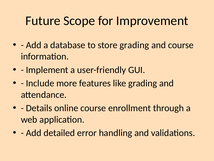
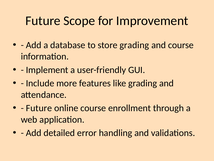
Details at (39, 108): Details -> Future
